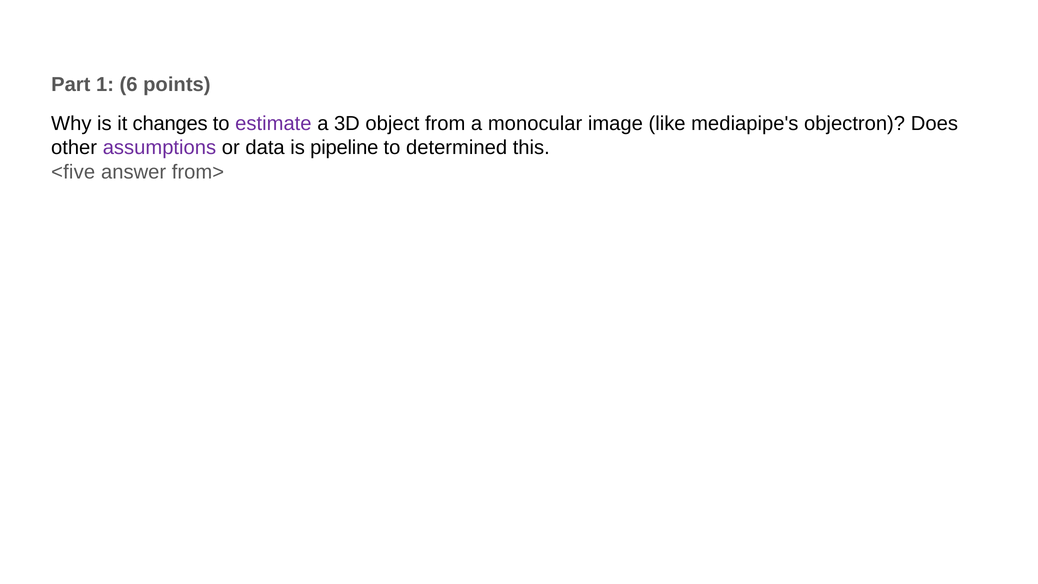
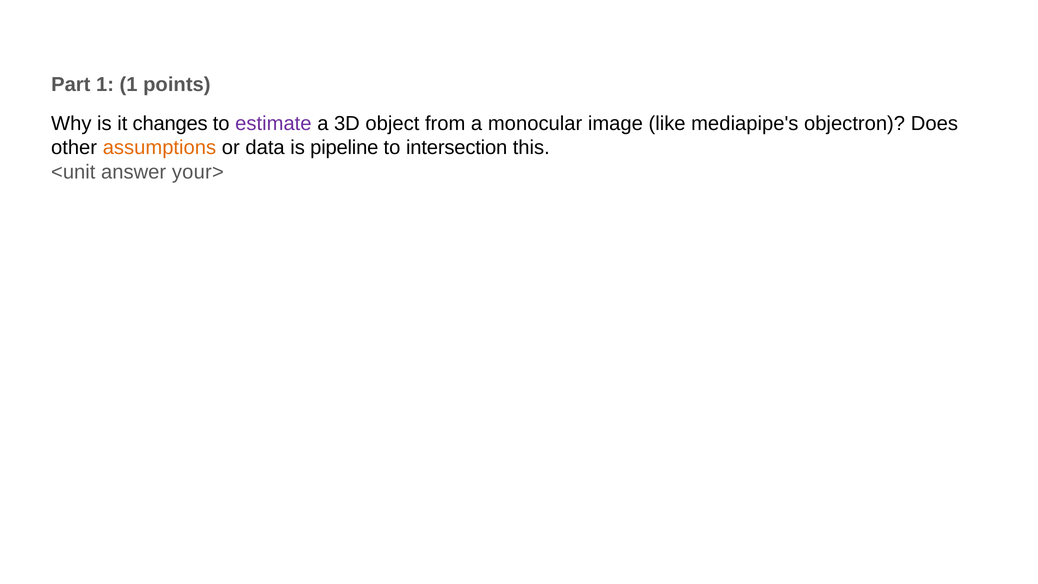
1 6: 6 -> 1
assumptions colour: purple -> orange
determined: determined -> intersection
<five: <five -> <unit
from>: from> -> your>
